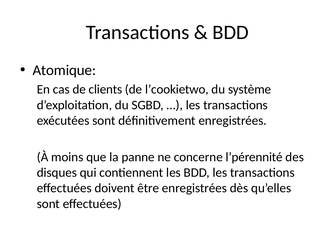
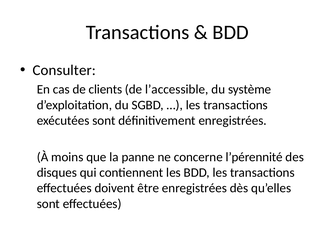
Atomique: Atomique -> Consulter
l’cookietwo: l’cookietwo -> l’accessible
